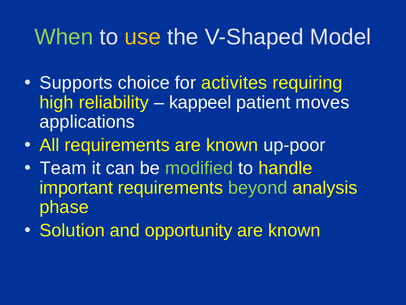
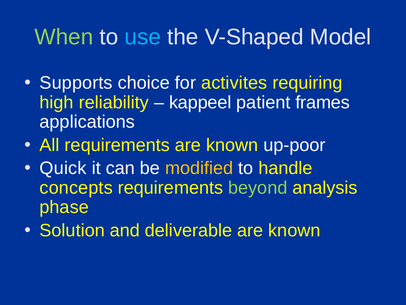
use colour: yellow -> light blue
moves: moves -> frames
Team: Team -> Quick
modified colour: light green -> yellow
important: important -> concepts
opportunity: opportunity -> deliverable
